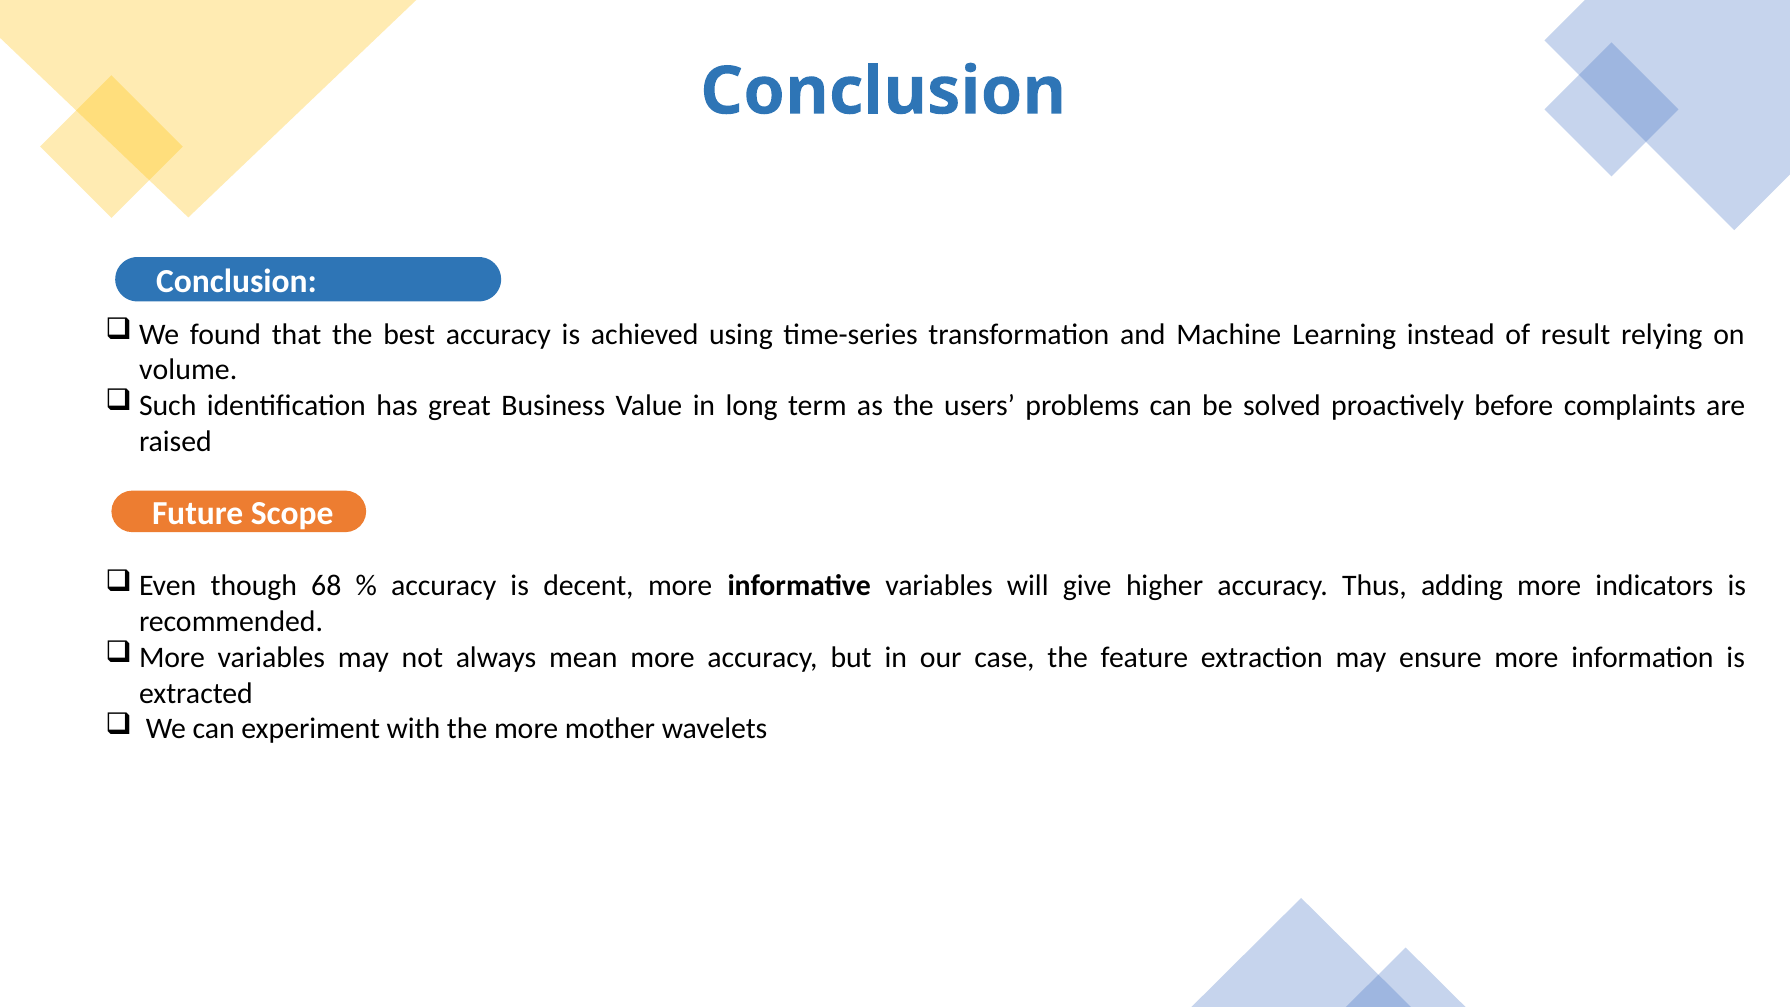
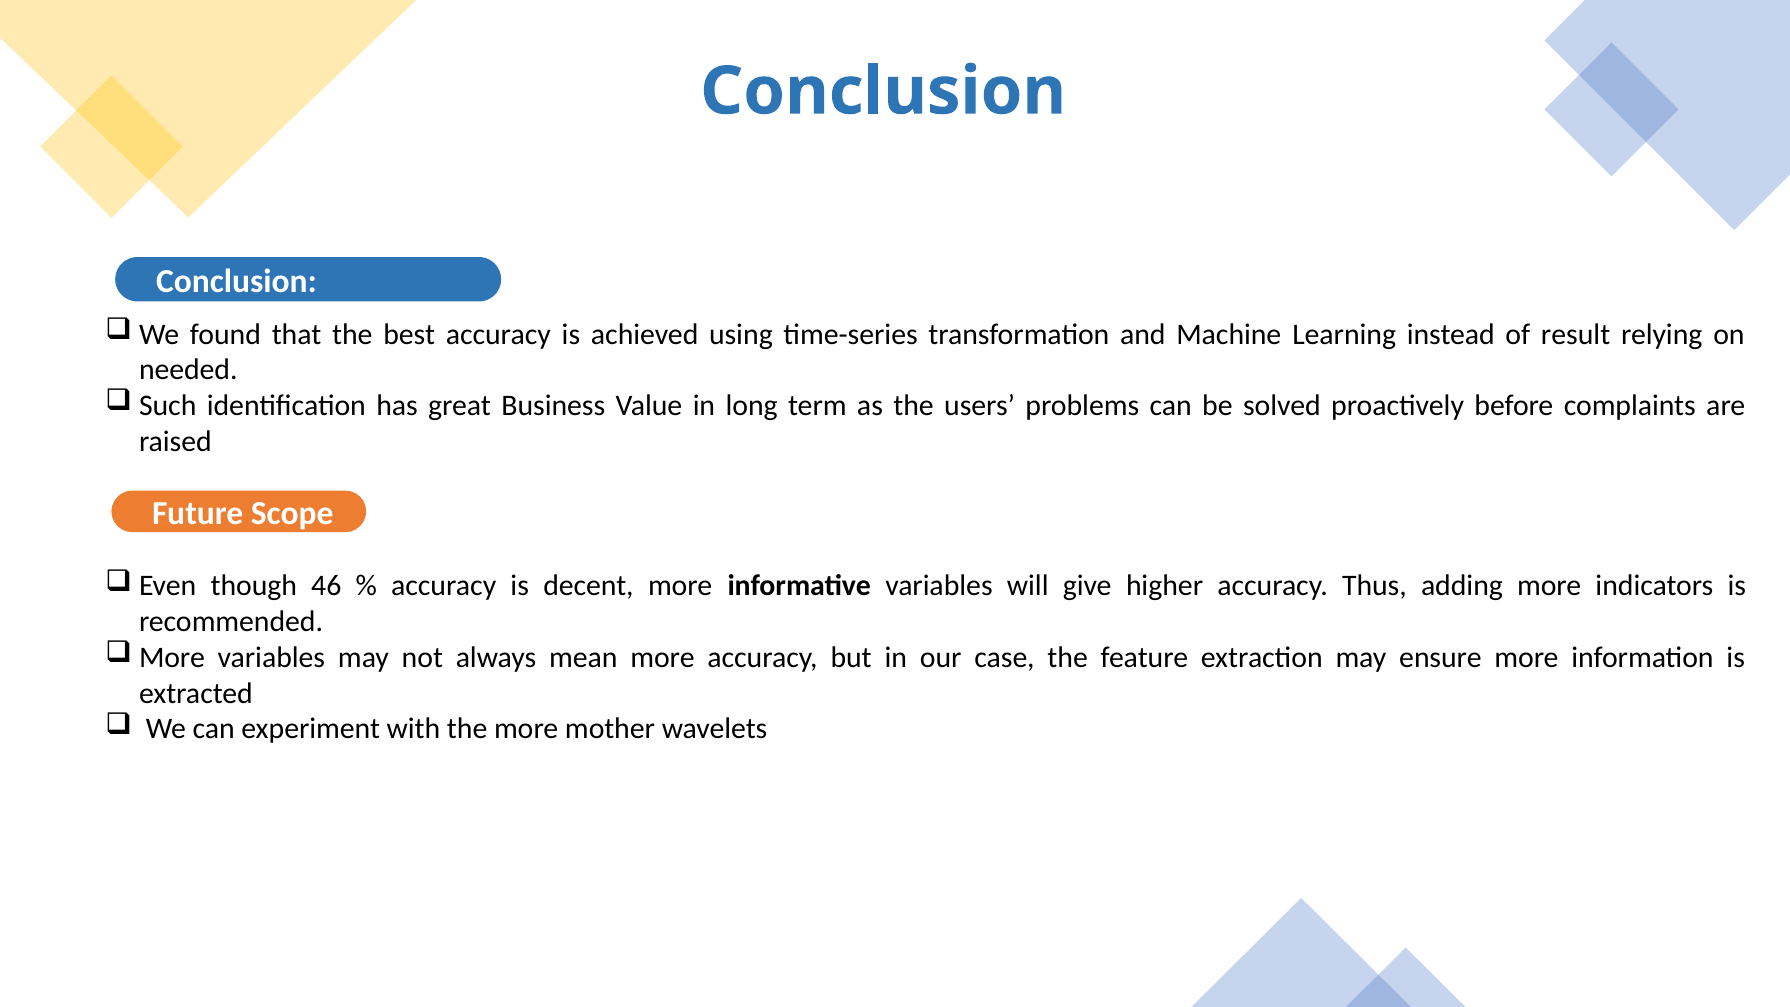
volume: volume -> needed
68: 68 -> 46
